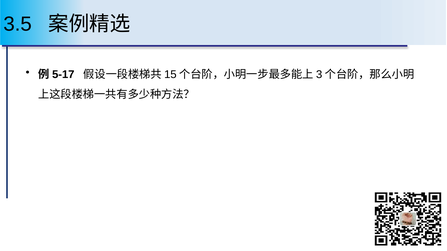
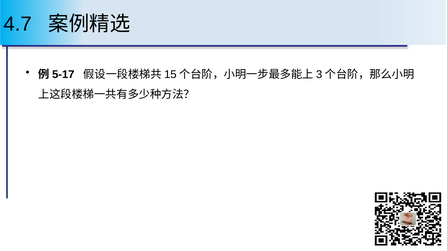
3.5: 3.5 -> 4.7
